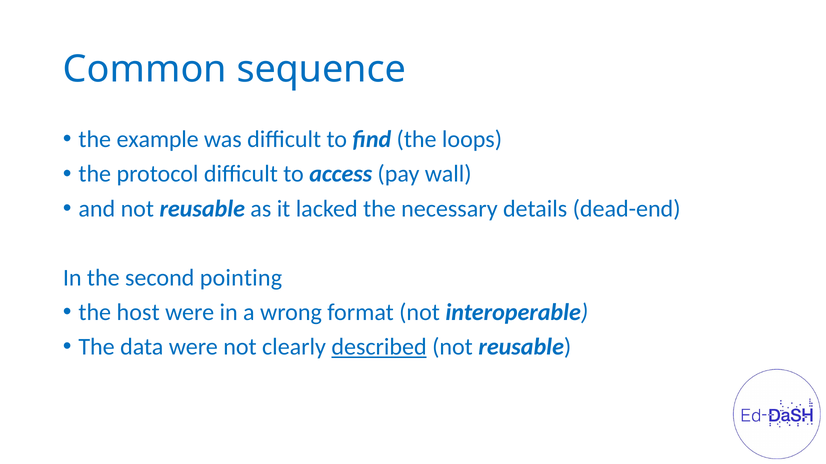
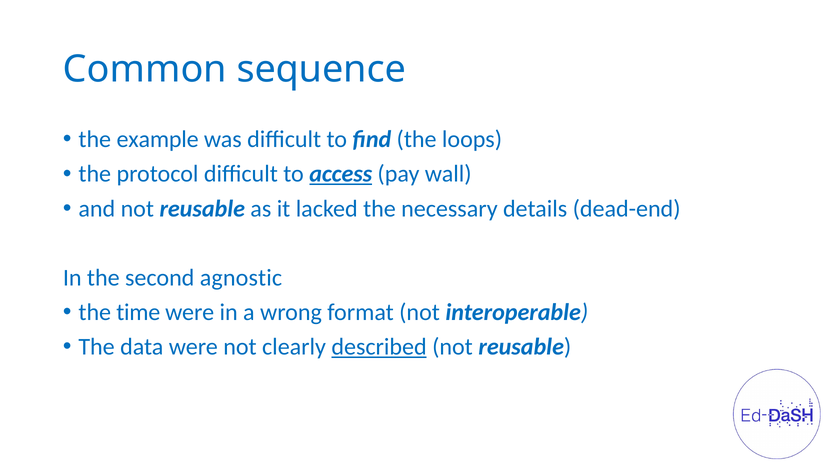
access underline: none -> present
pointing: pointing -> agnostic
host: host -> time
